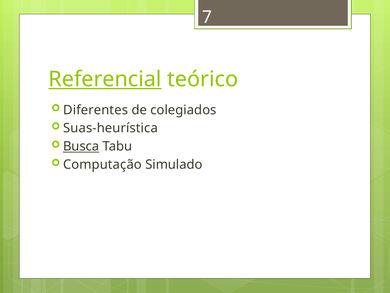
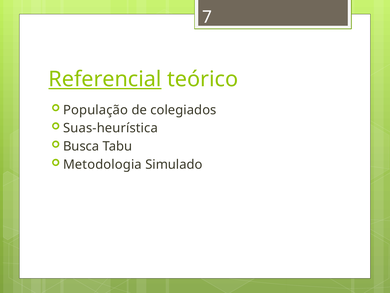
Diferentes: Diferentes -> População
Busca underline: present -> none
Computação: Computação -> Metodologia
